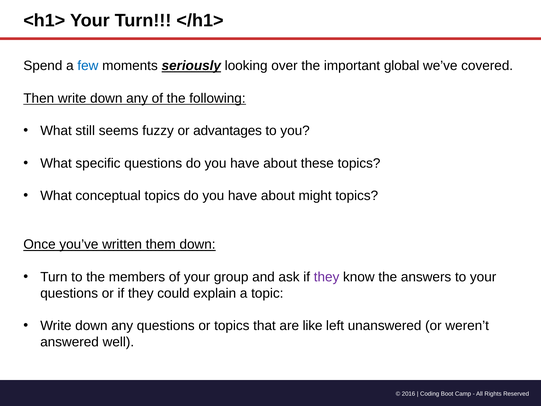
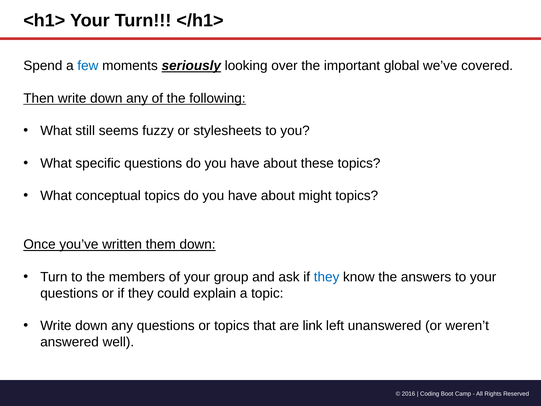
advantages: advantages -> stylesheets
they at (327, 277) colour: purple -> blue
like: like -> link
